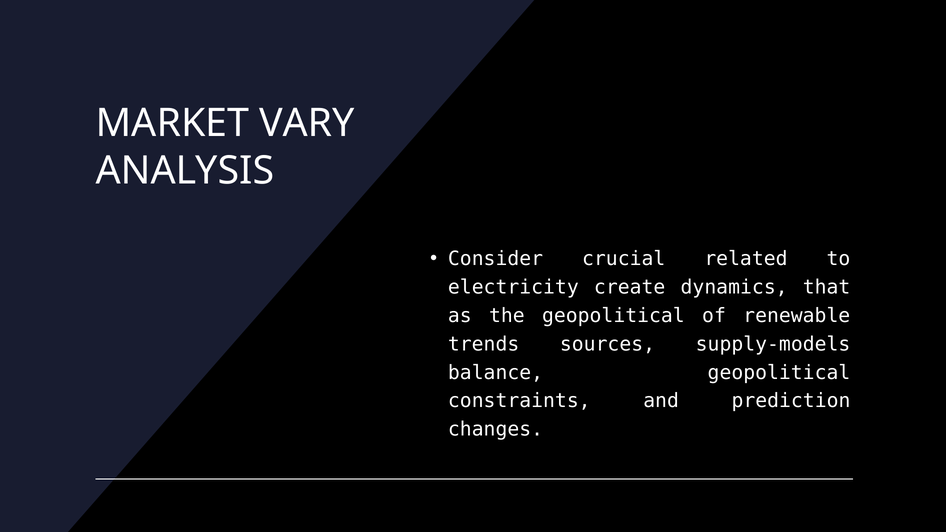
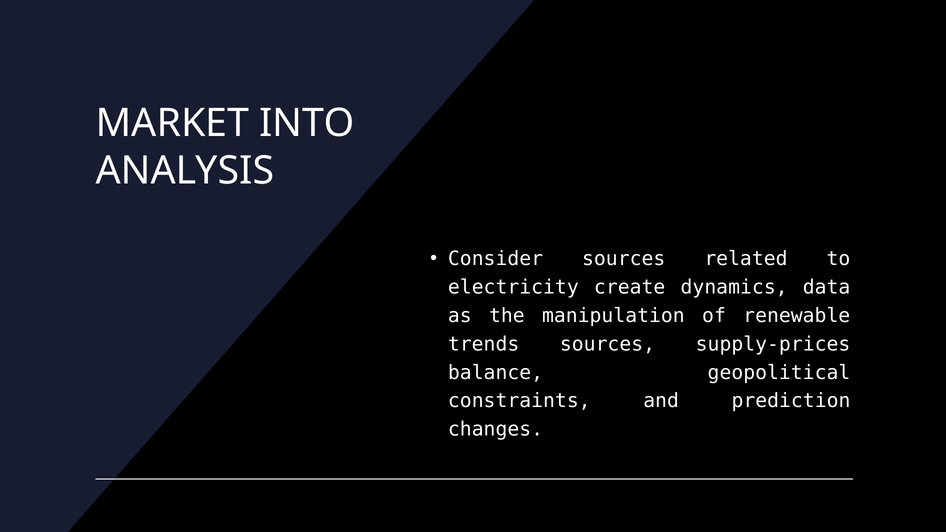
VARY: VARY -> INTO
Consider crucial: crucial -> sources
that: that -> data
the geopolitical: geopolitical -> manipulation
supply-models: supply-models -> supply-prices
